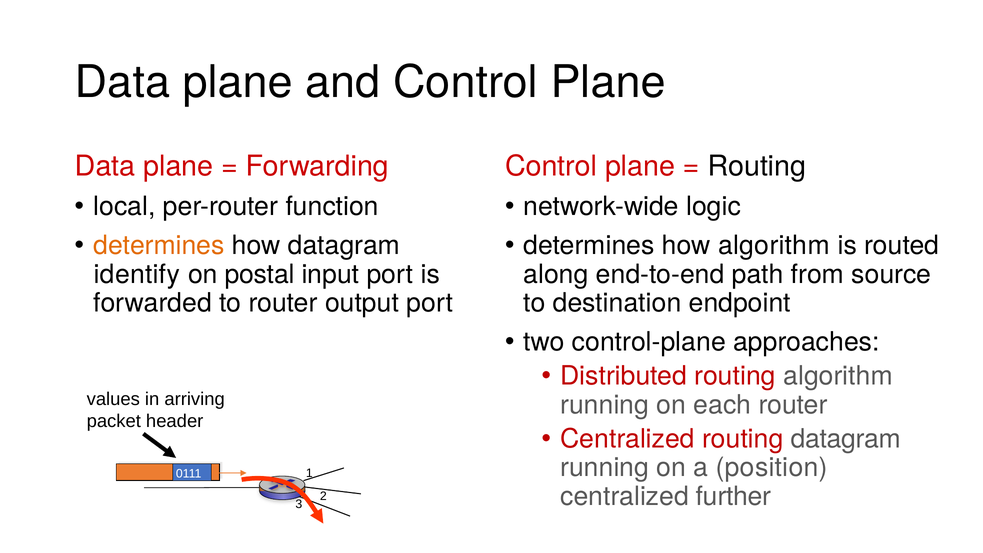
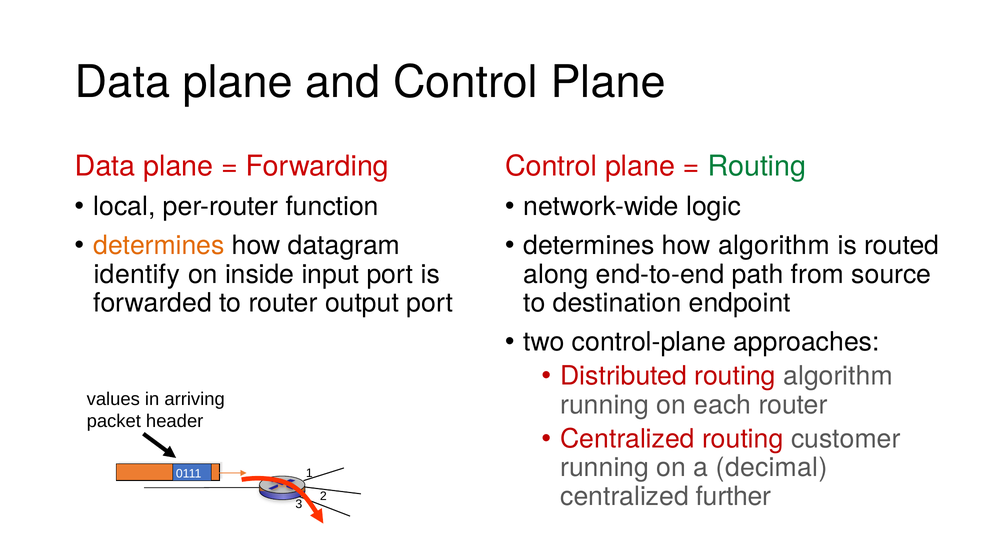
Routing at (757, 166) colour: black -> green
postal: postal -> inside
routing datagram: datagram -> customer
position: position -> decimal
